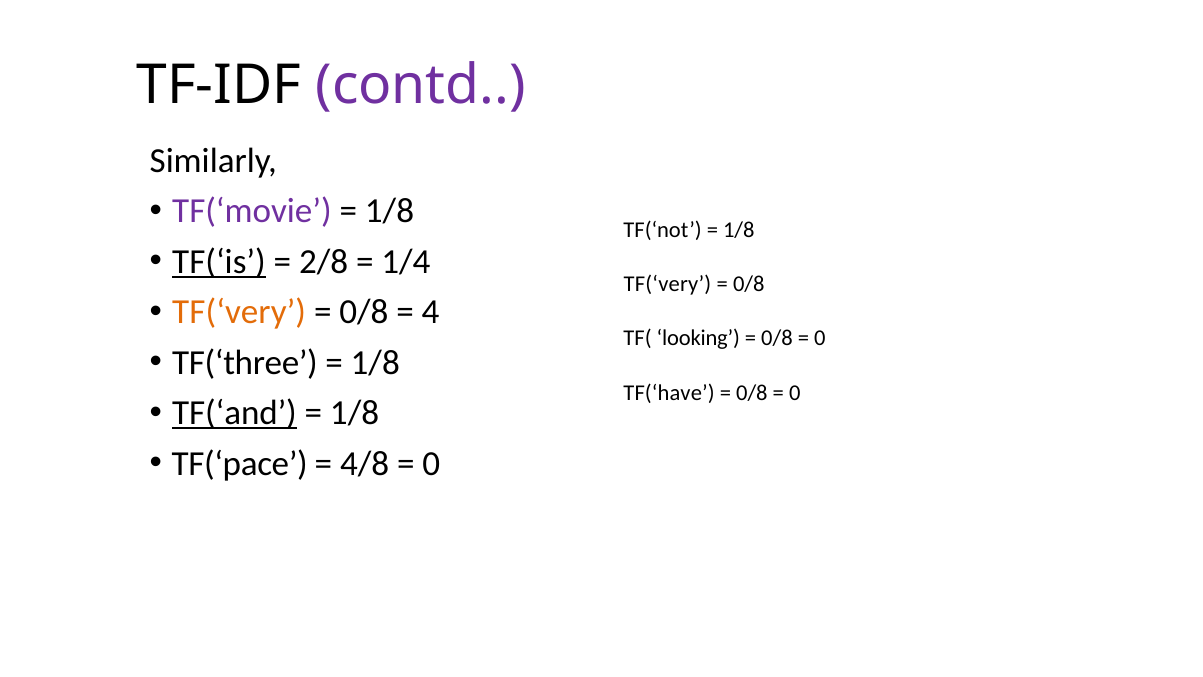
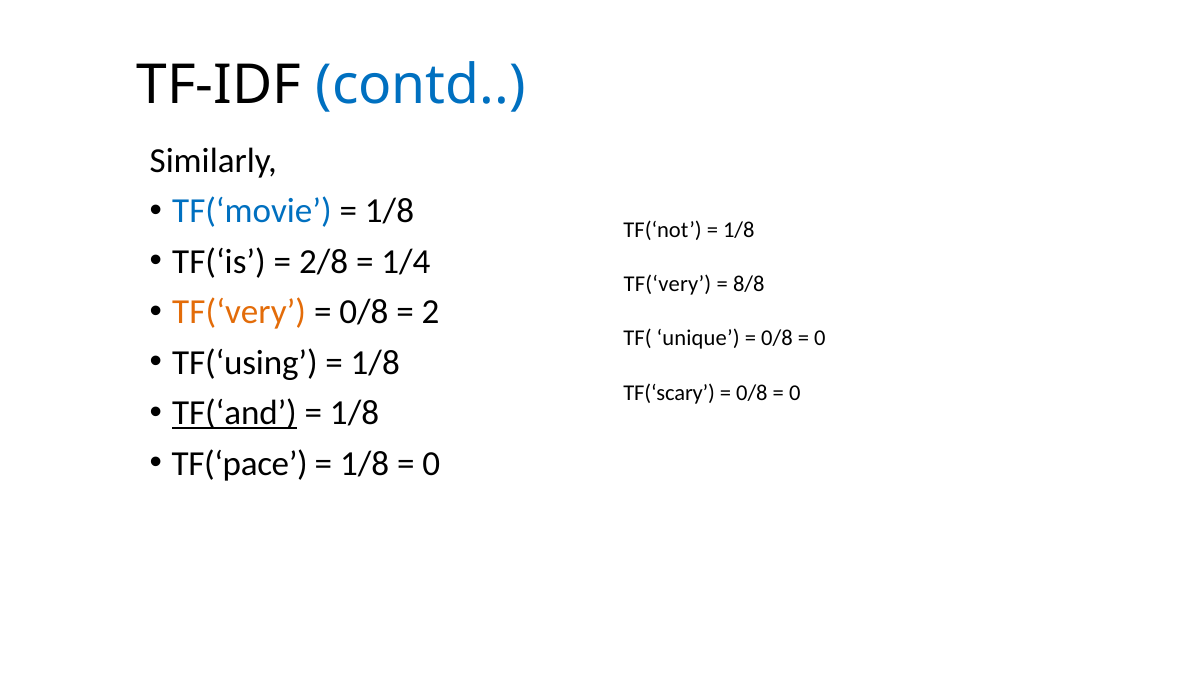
contd colour: purple -> blue
TF(‘movie colour: purple -> blue
TF(‘is underline: present -> none
0/8 at (749, 284): 0/8 -> 8/8
4: 4 -> 2
looking: looking -> unique
TF(‘three: TF(‘three -> TF(‘using
TF(‘have: TF(‘have -> TF(‘scary
4/8 at (365, 463): 4/8 -> 1/8
